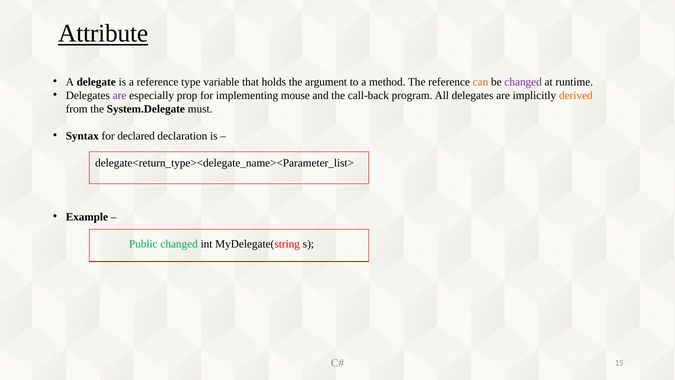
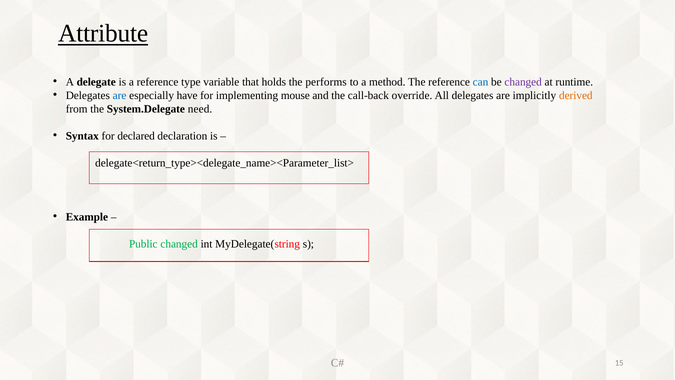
argument: argument -> performs
can colour: orange -> blue
are at (120, 95) colour: purple -> blue
prop: prop -> have
program: program -> override
must: must -> need
